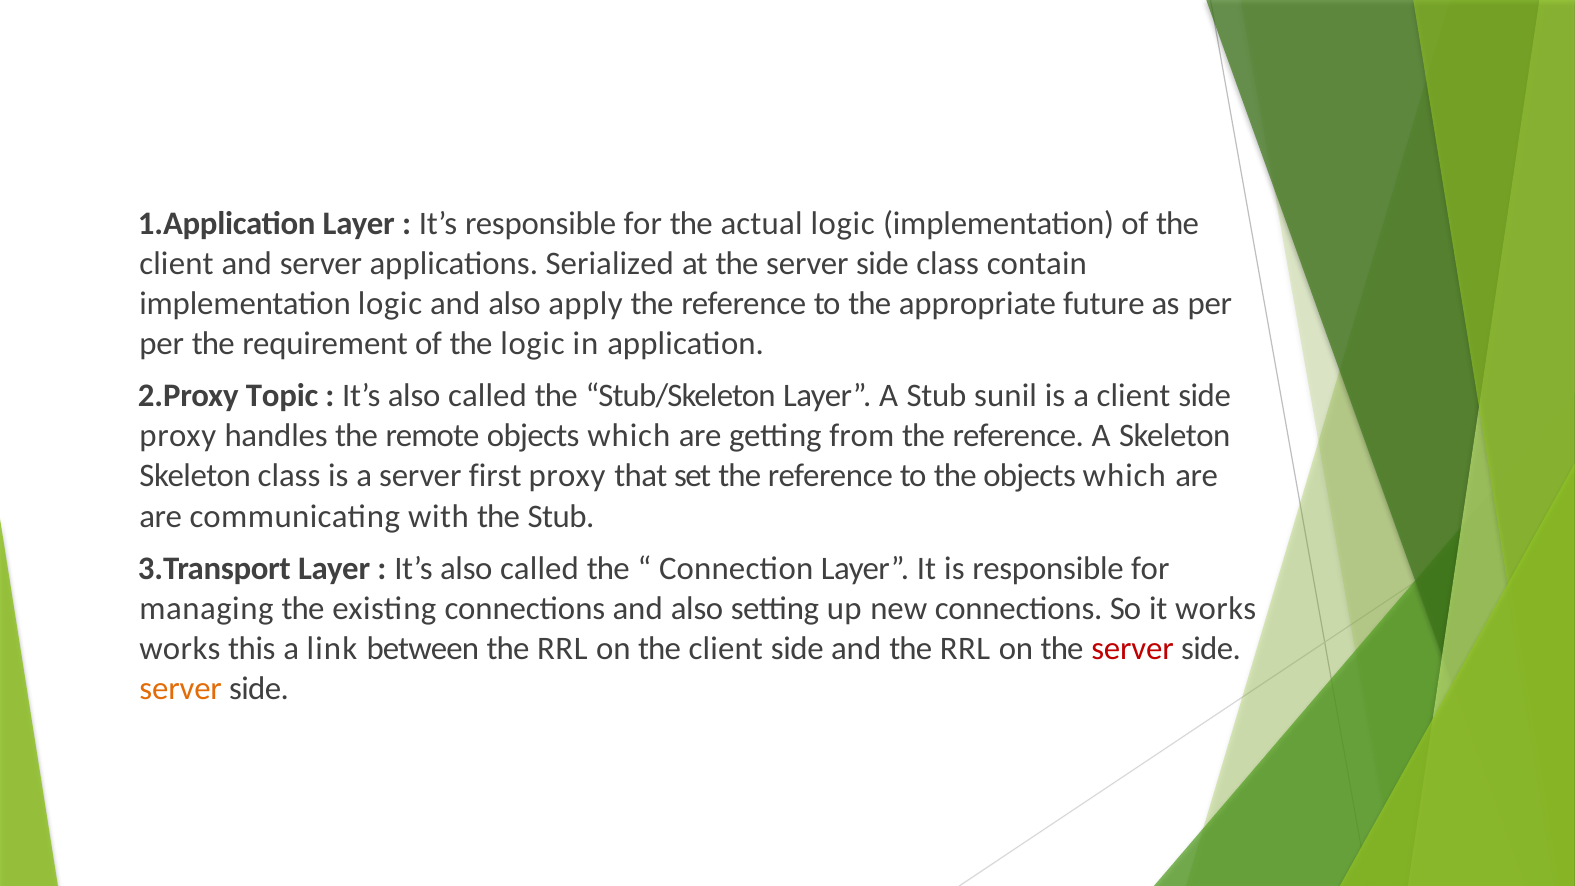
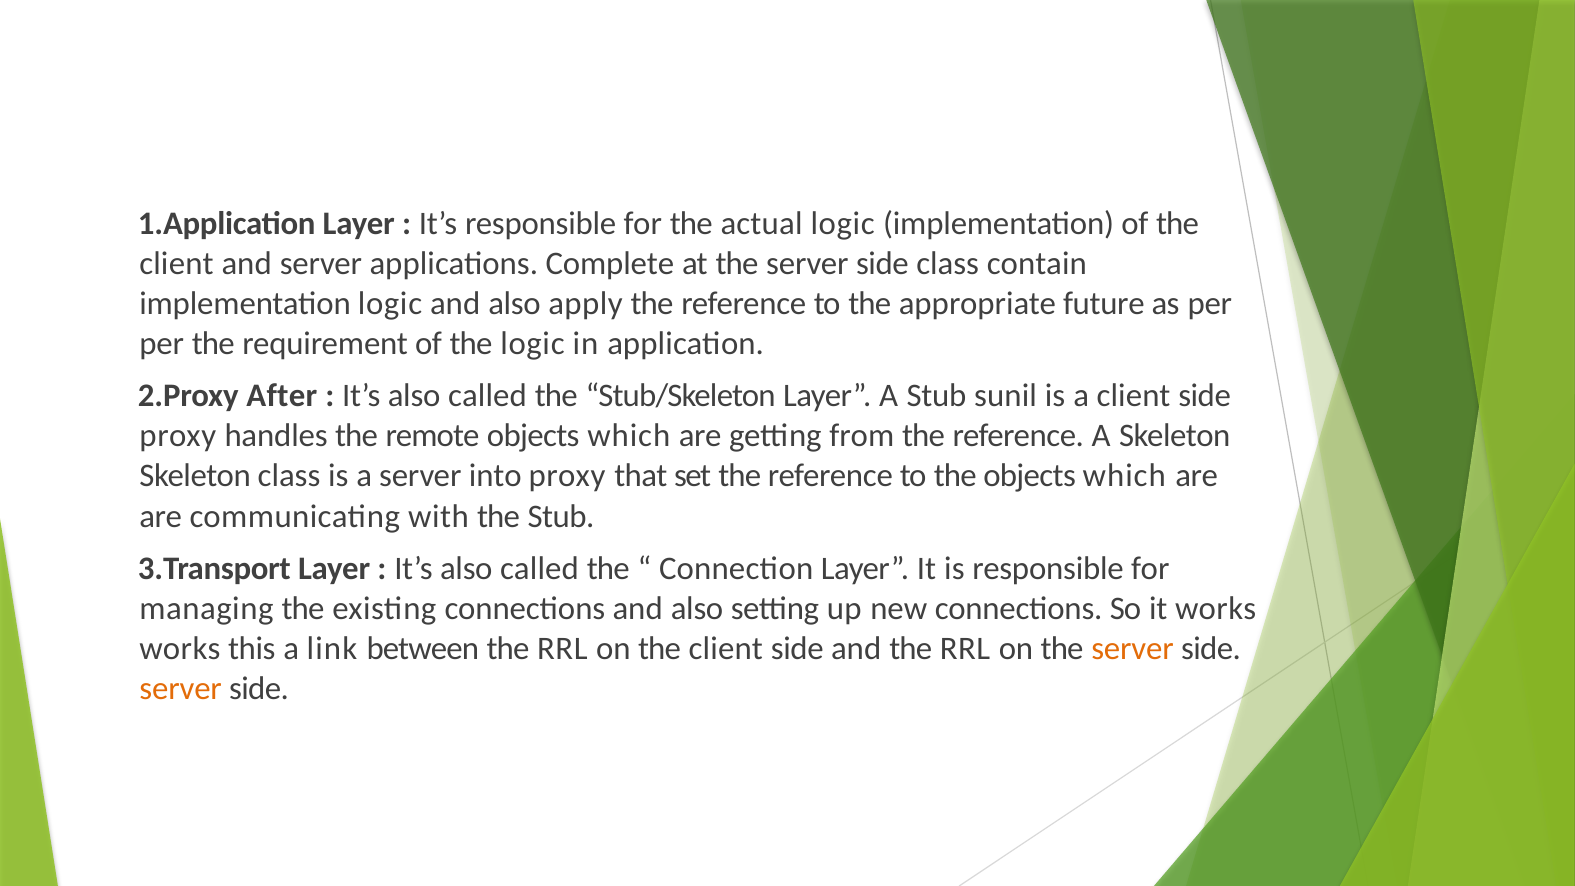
Serialized: Serialized -> Complete
Topic: Topic -> After
first: first -> into
server at (1133, 649) colour: red -> orange
